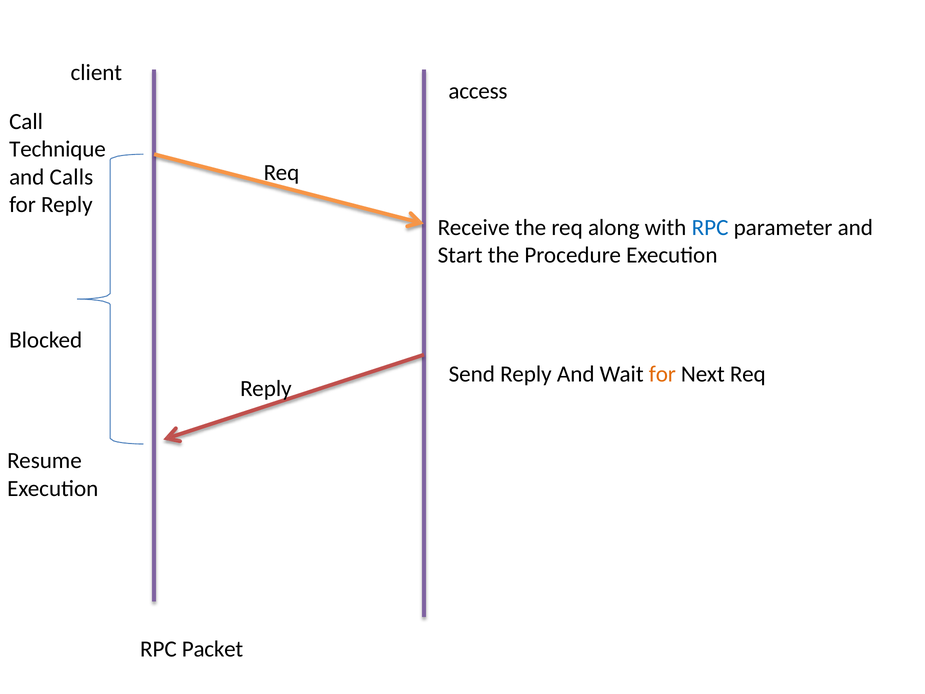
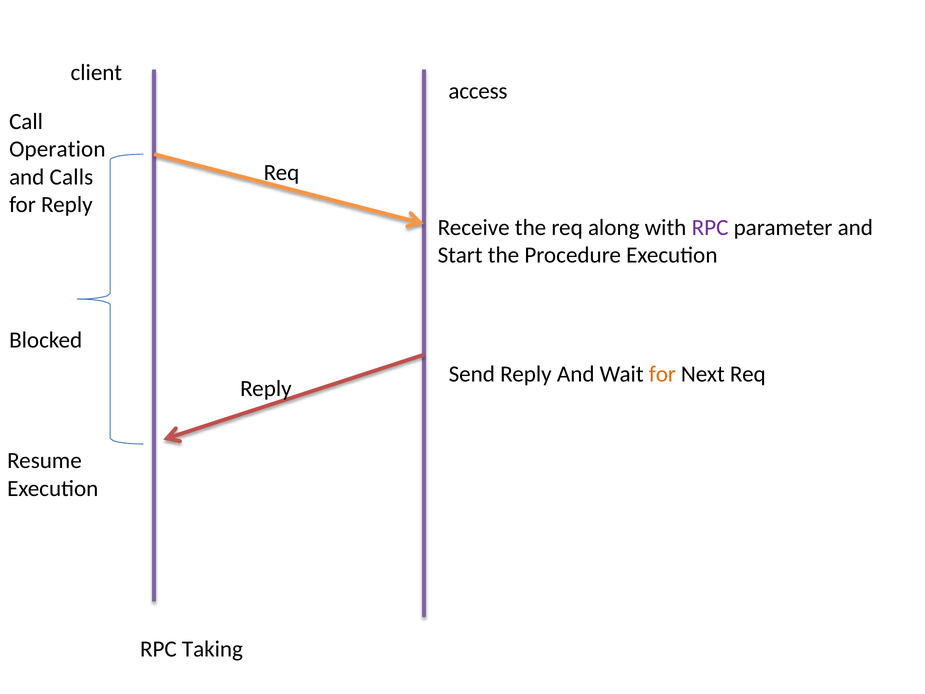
Technique: Technique -> Operation
RPC at (710, 227) colour: blue -> purple
Packet: Packet -> Taking
